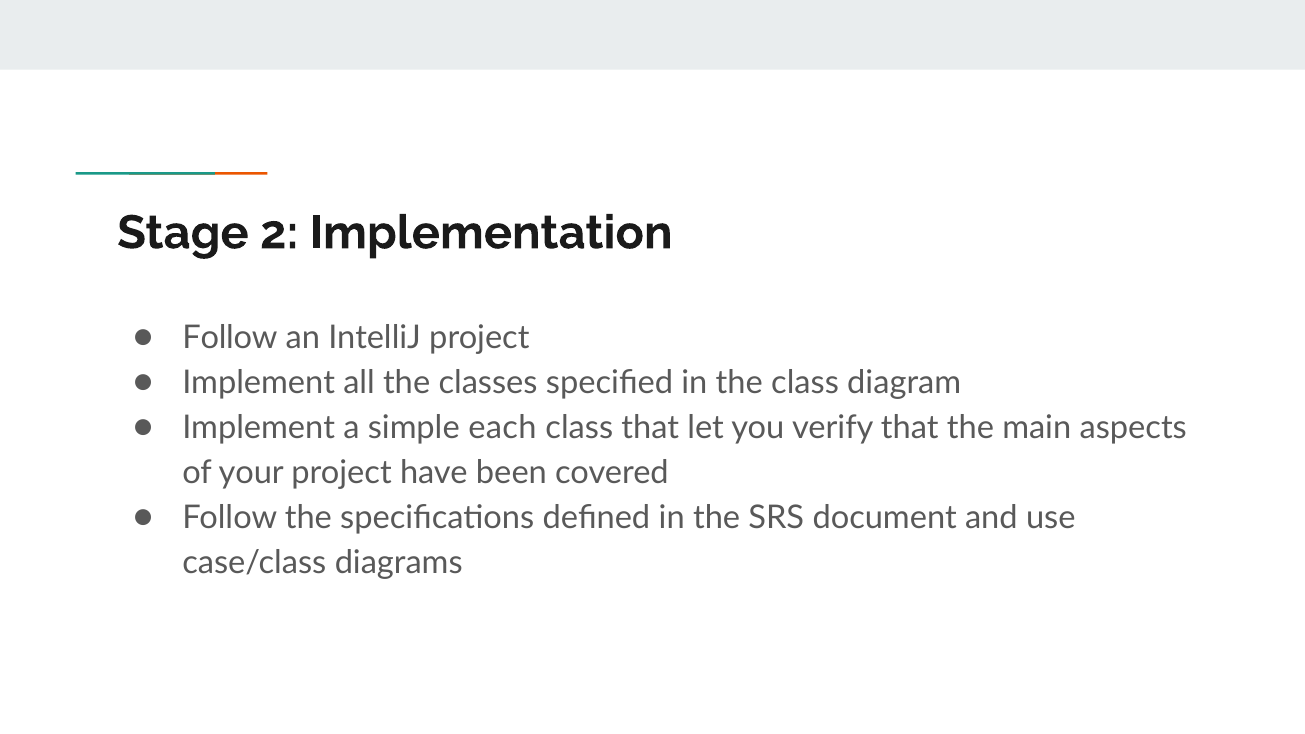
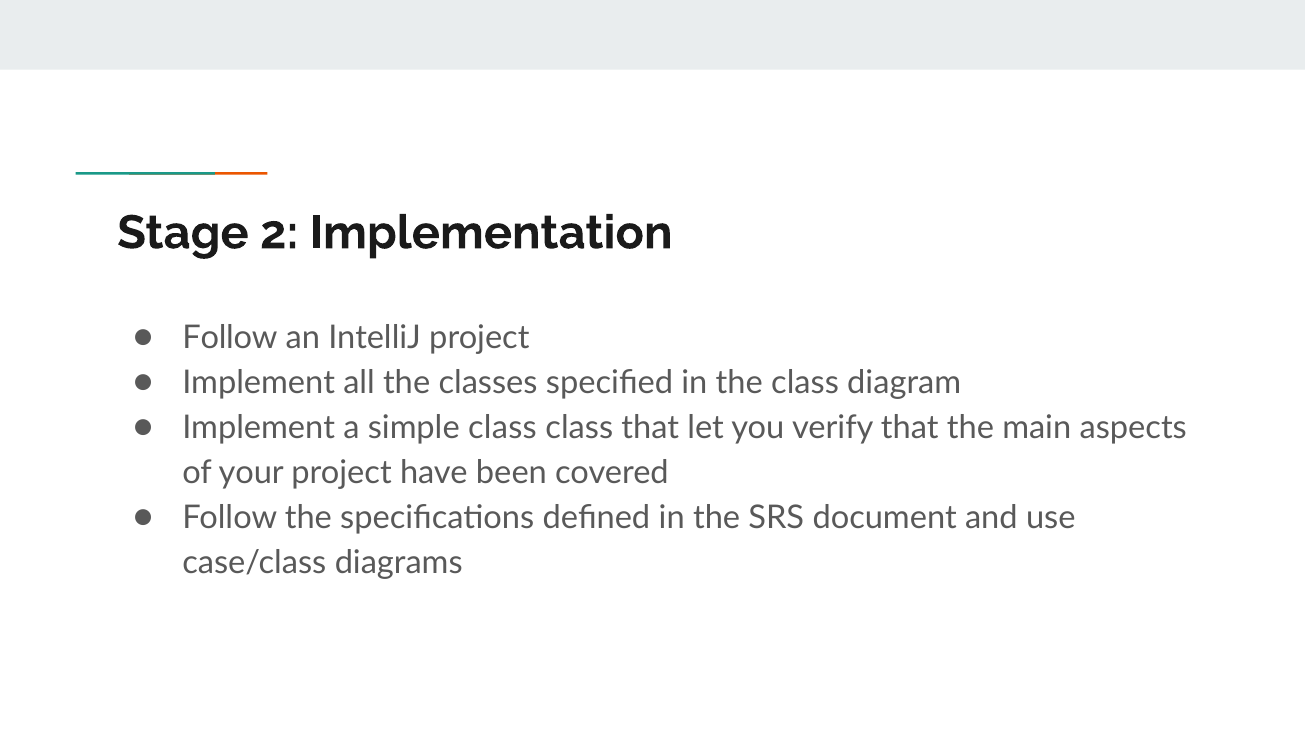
simple each: each -> class
